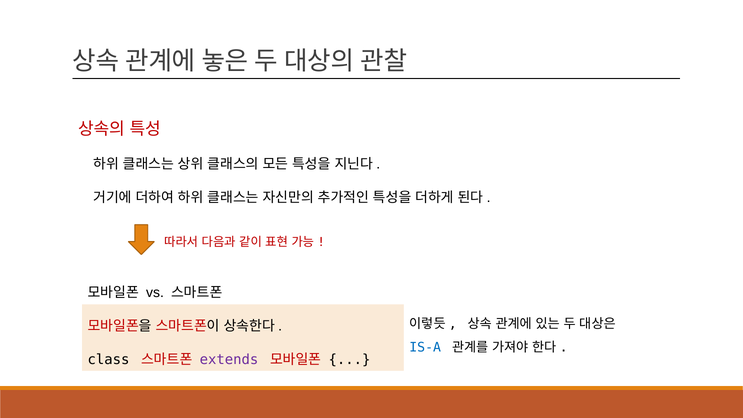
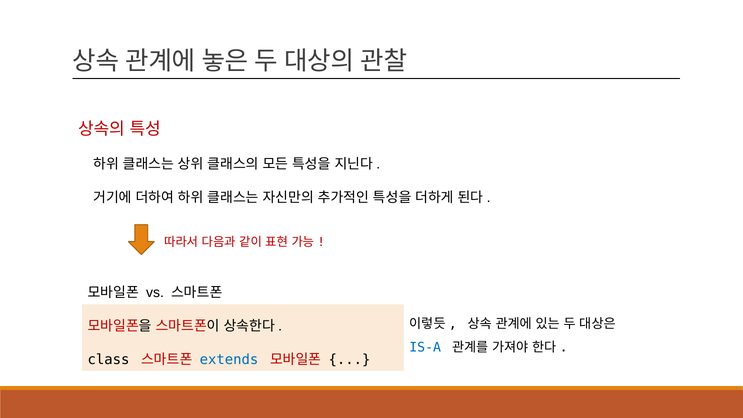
extends colour: purple -> blue
